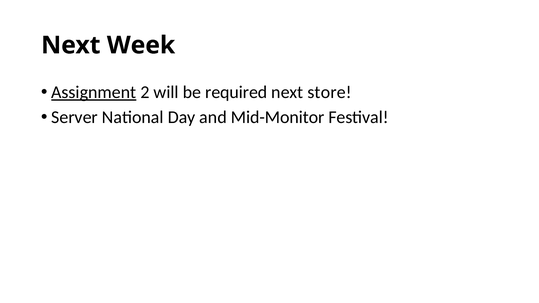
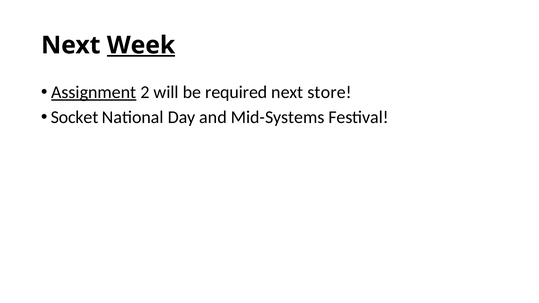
Week underline: none -> present
Server: Server -> Socket
Mid-Monitor: Mid-Monitor -> Mid-Systems
